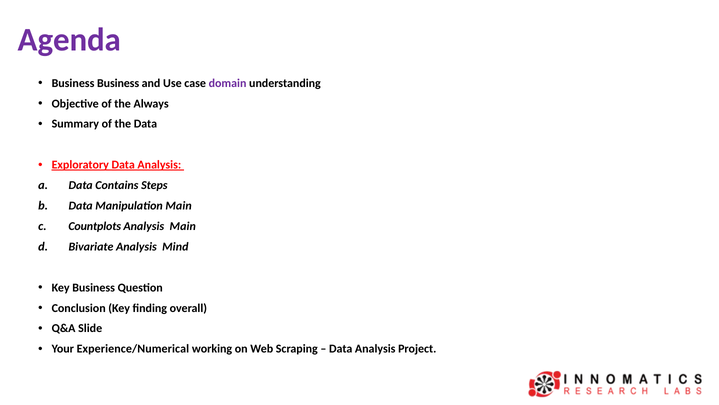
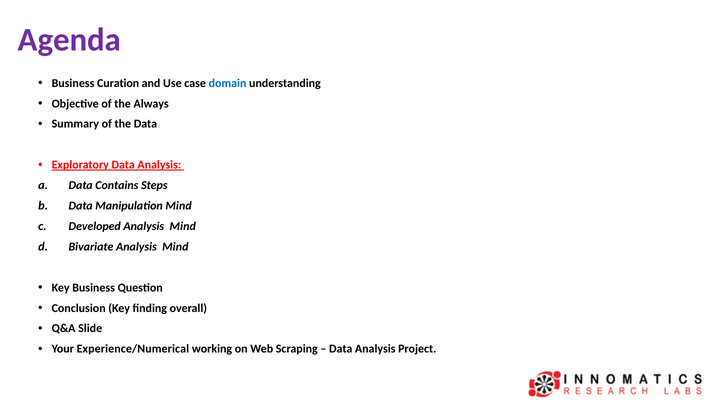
Business Business: Business -> Curation
domain colour: purple -> blue
Manipulation Main: Main -> Mind
Countplots: Countplots -> Developed
Main at (183, 226): Main -> Mind
